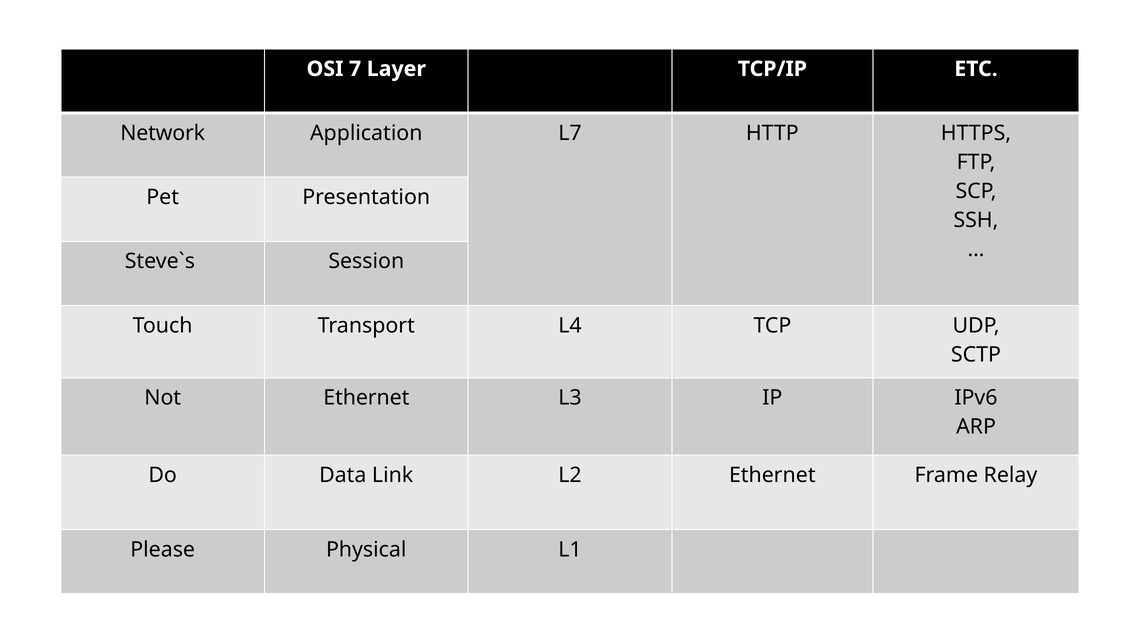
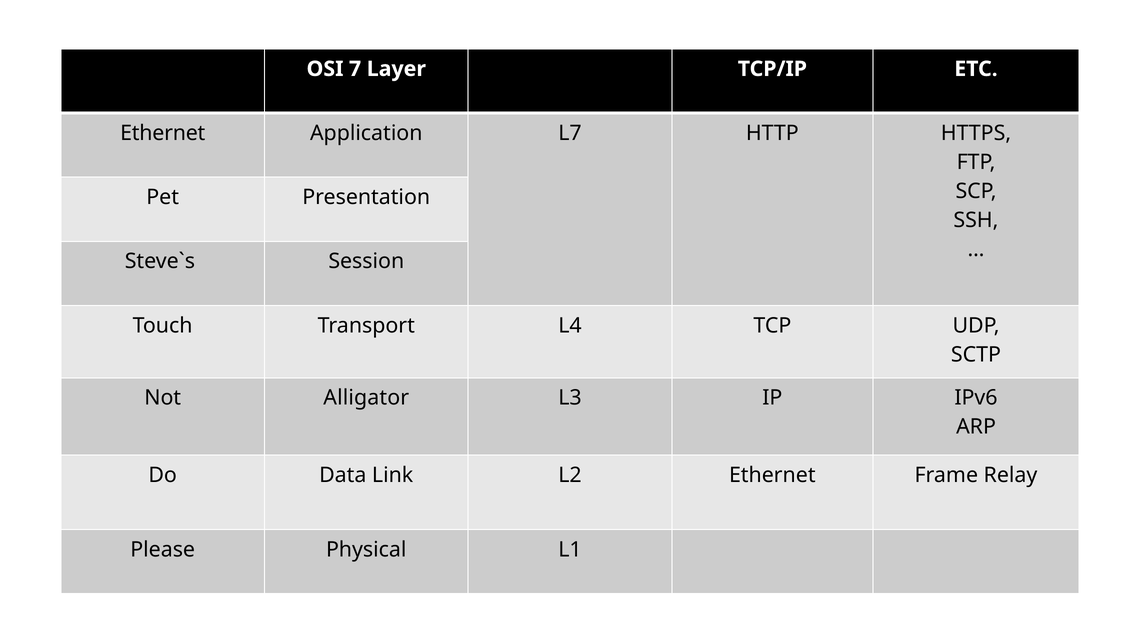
Network at (163, 133): Network -> Ethernet
Not Ethernet: Ethernet -> Alligator
